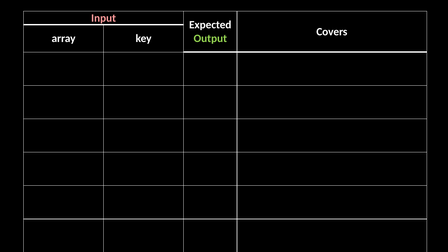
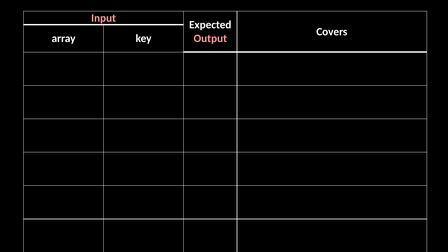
Output colour: light green -> pink
